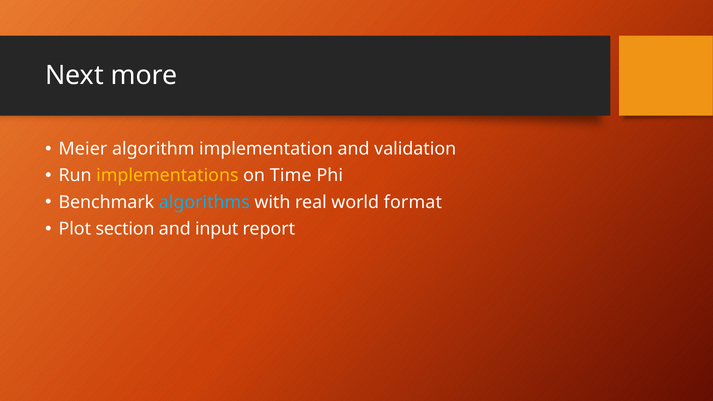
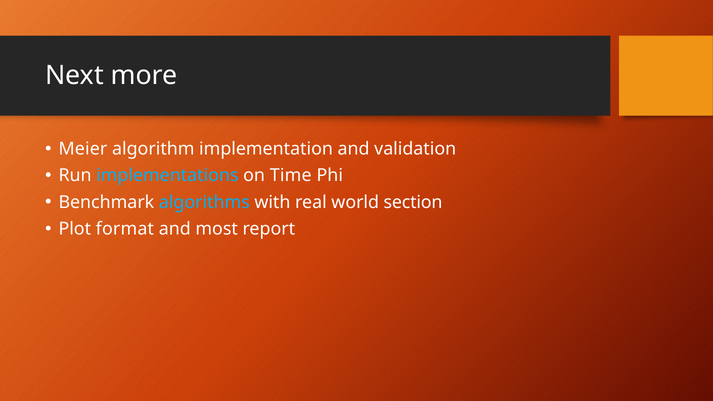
implementations colour: yellow -> light blue
format: format -> section
section: section -> format
input: input -> most
